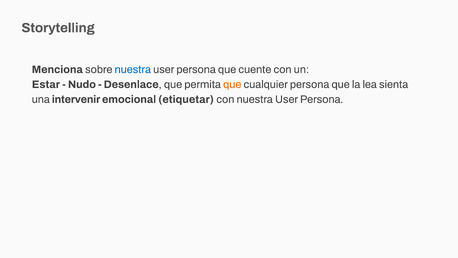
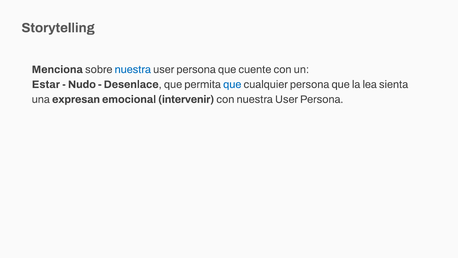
que at (232, 84) colour: orange -> blue
intervenir: intervenir -> expresan
etiquetar: etiquetar -> intervenir
